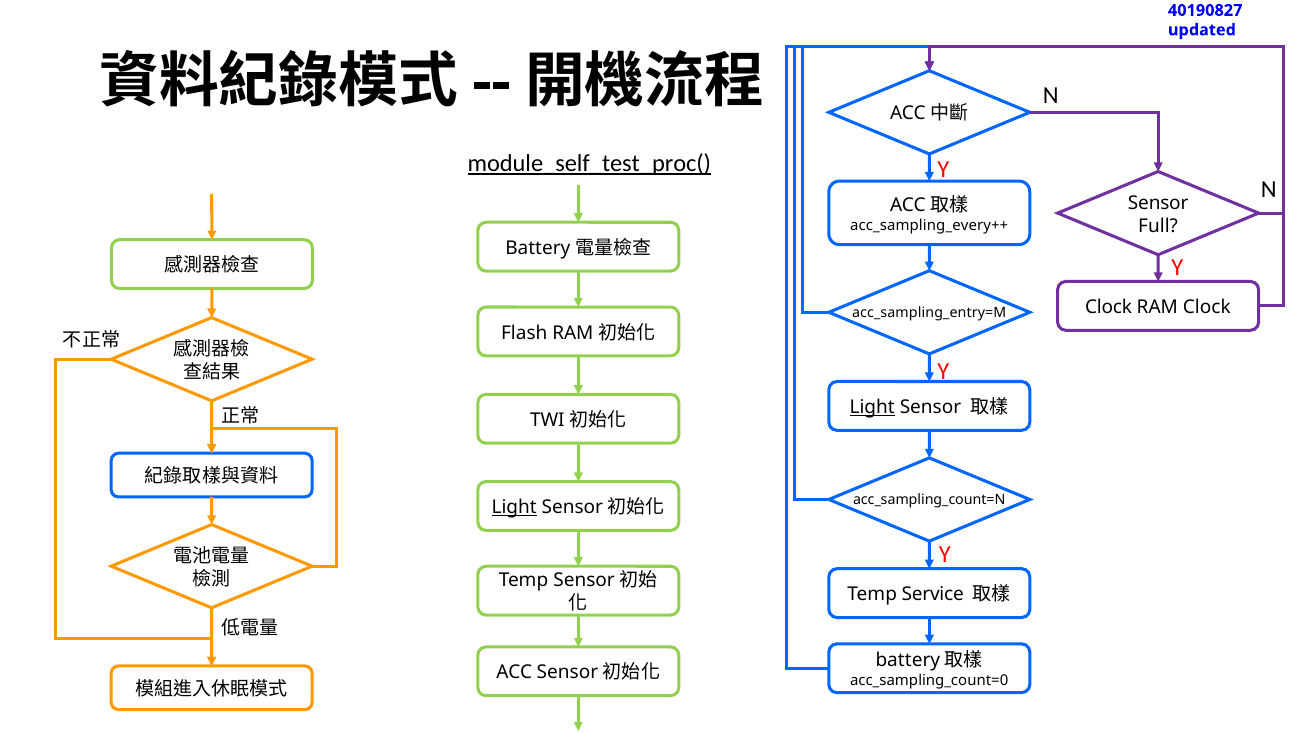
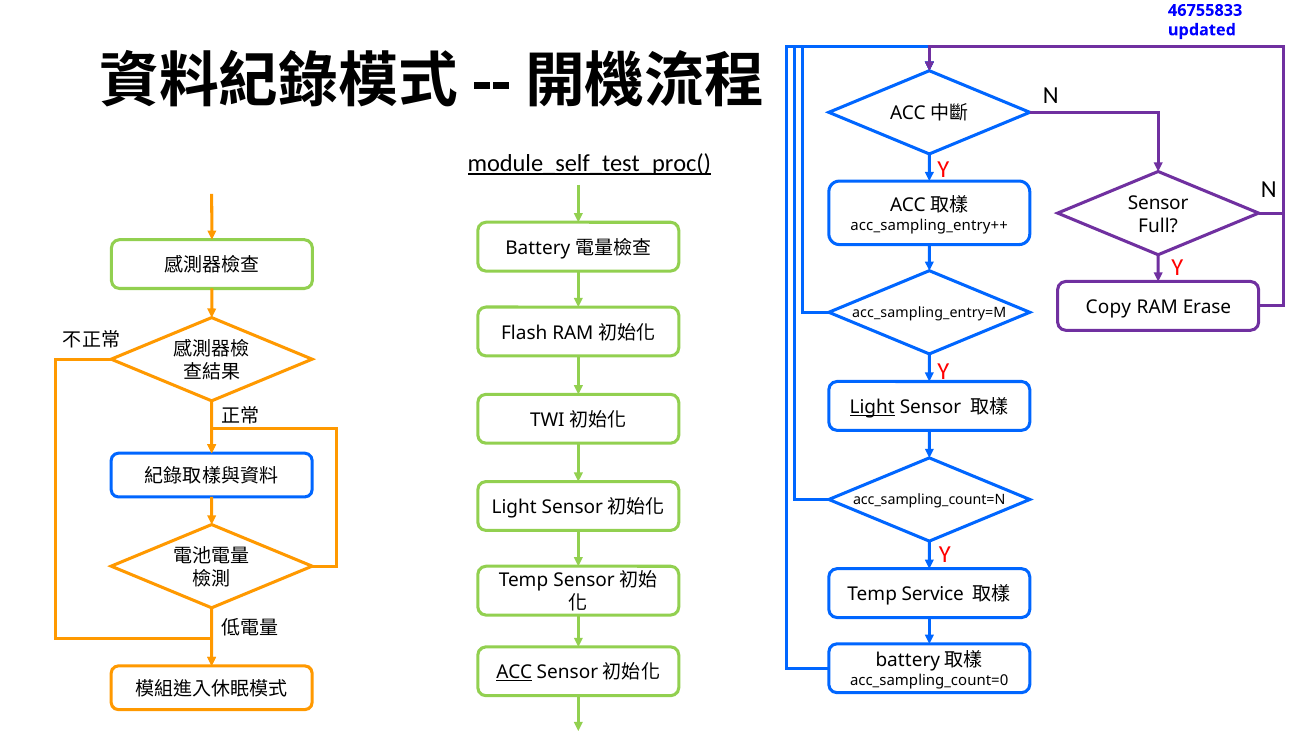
40190827: 40190827 -> 46755833
acc_sampling_every++: acc_sampling_every++ -> acc_sampling_entry++
Clock at (1109, 307): Clock -> Copy
RAM Clock: Clock -> Erase
Light at (514, 508) underline: present -> none
ACC underline: none -> present
